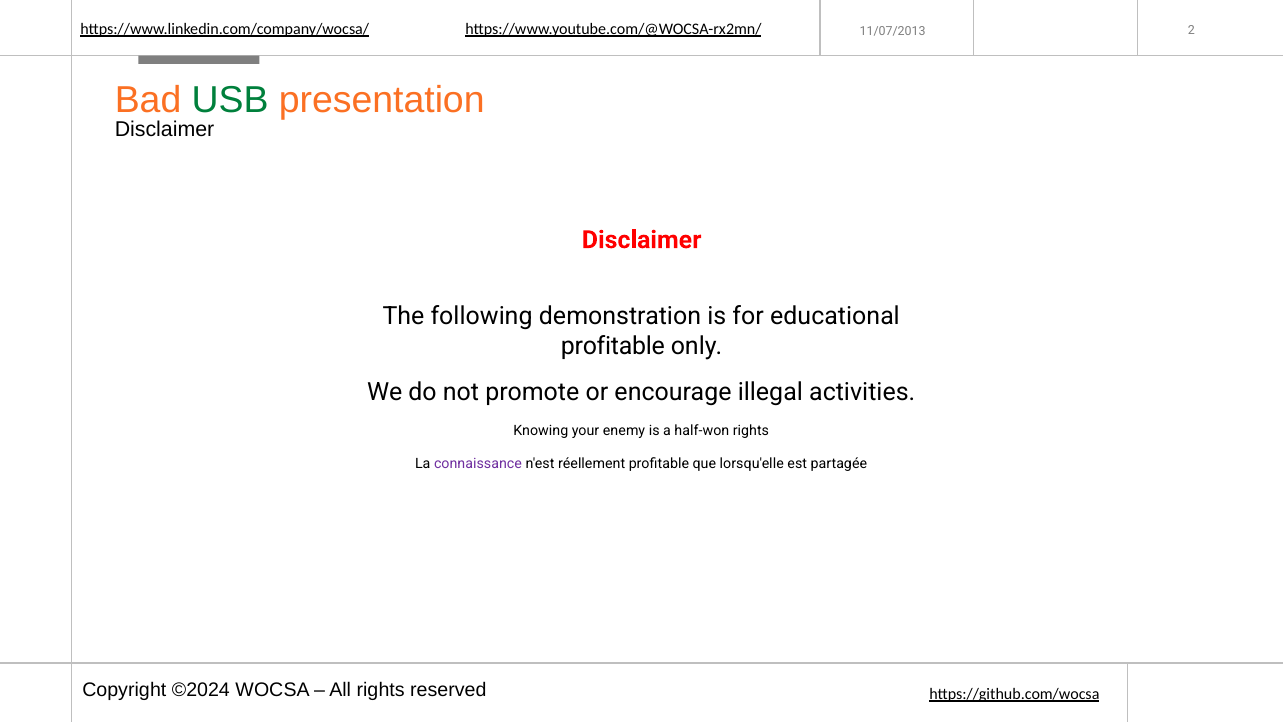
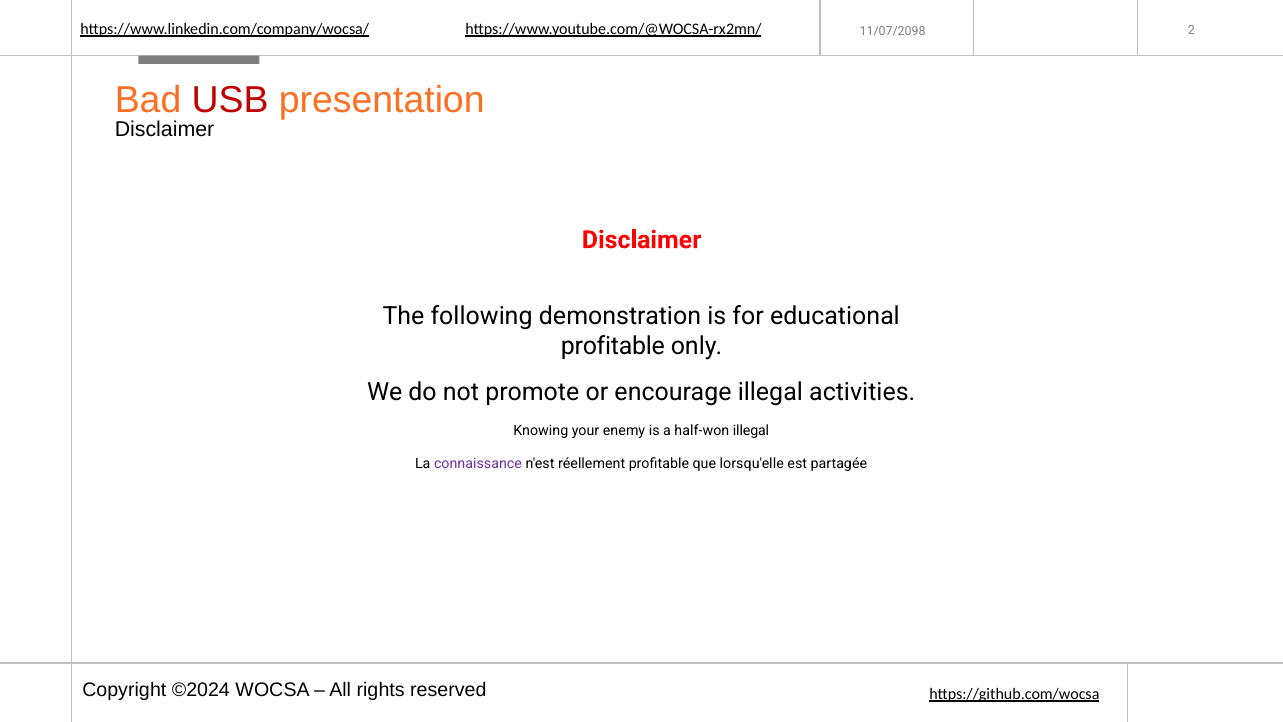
11/07/2013: 11/07/2013 -> 11/07/2098
USB colour: green -> red
half-won rights: rights -> illegal
